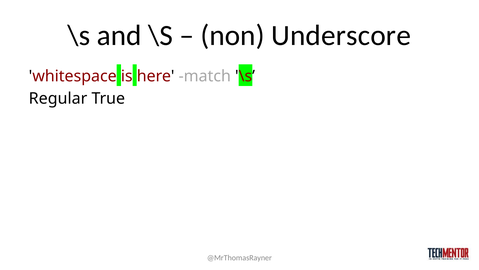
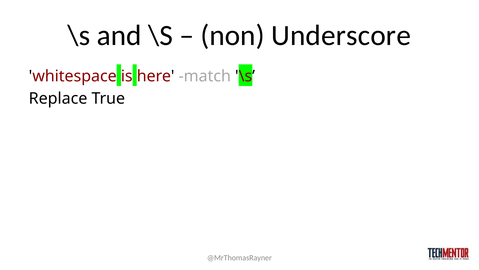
Regular: Regular -> Replace
